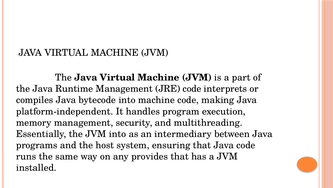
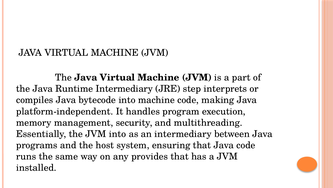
Runtime Management: Management -> Intermediary
JRE code: code -> step
